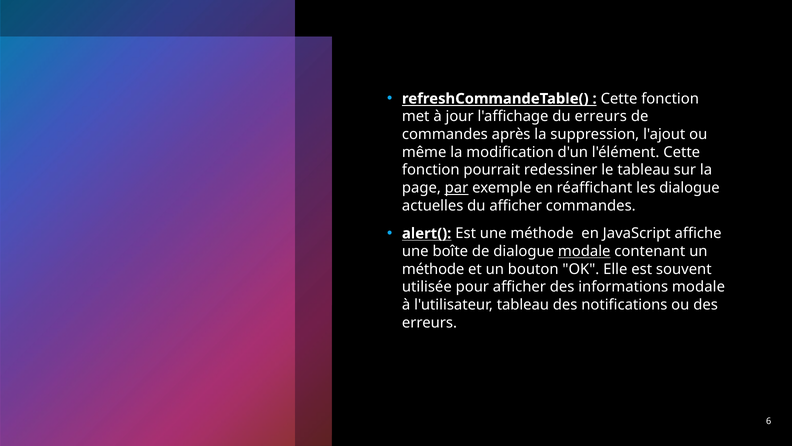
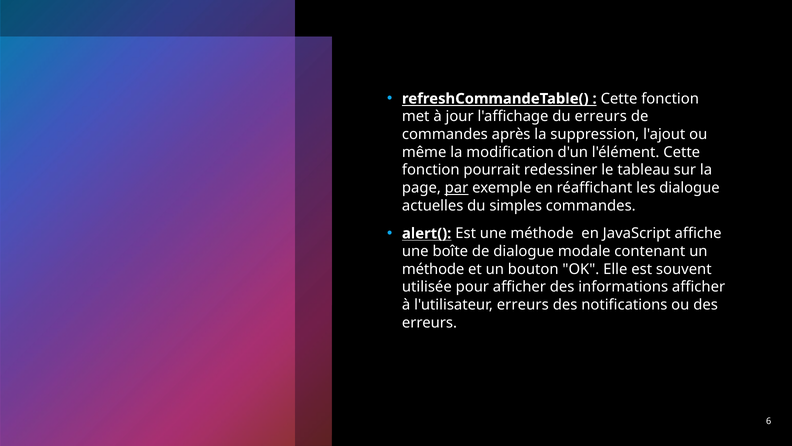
du afficher: afficher -> simples
modale at (584, 251) underline: present -> none
informations modale: modale -> afficher
l'utilisateur tableau: tableau -> erreurs
